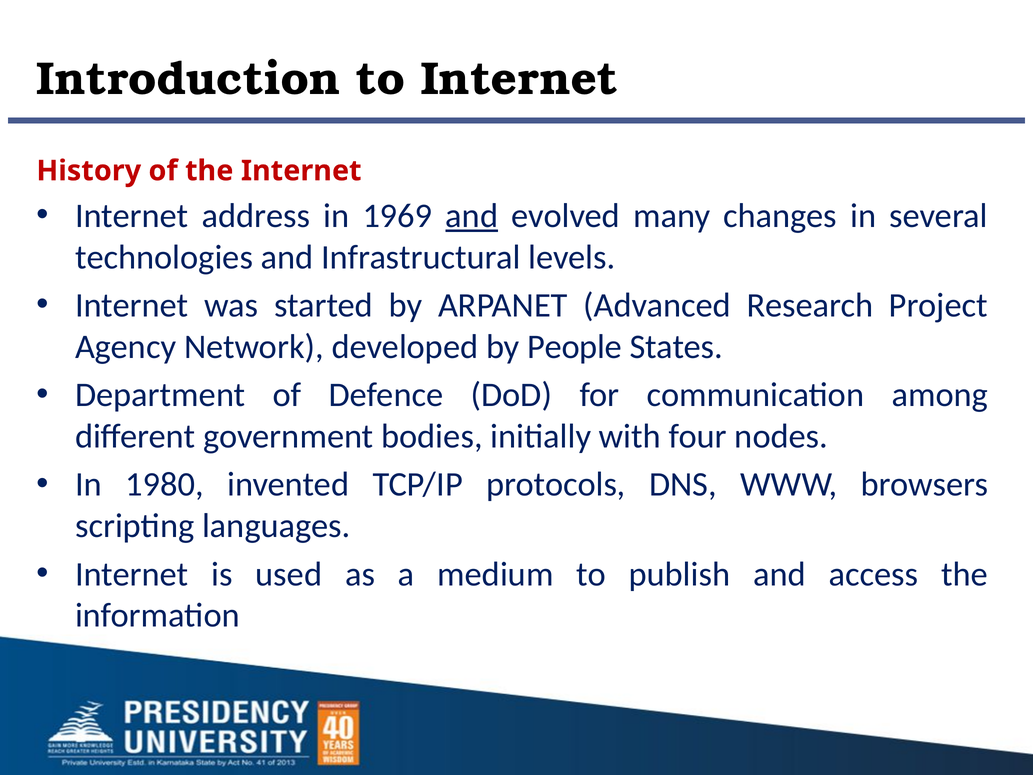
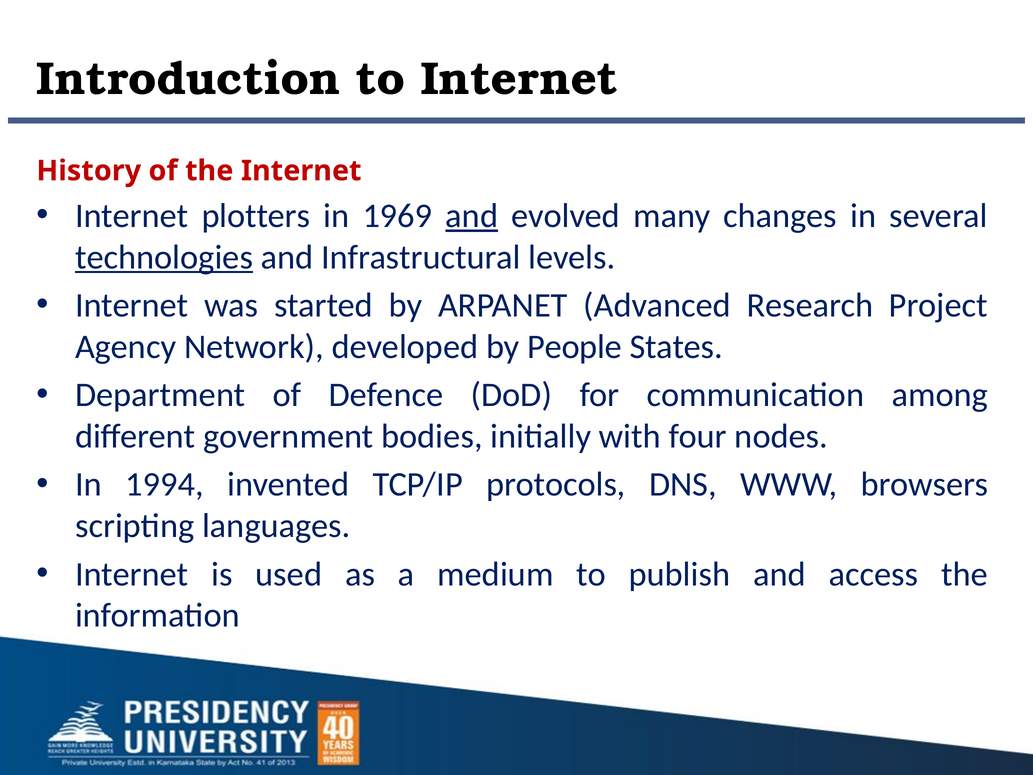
address: address -> plotters
technologies underline: none -> present
1980: 1980 -> 1994
